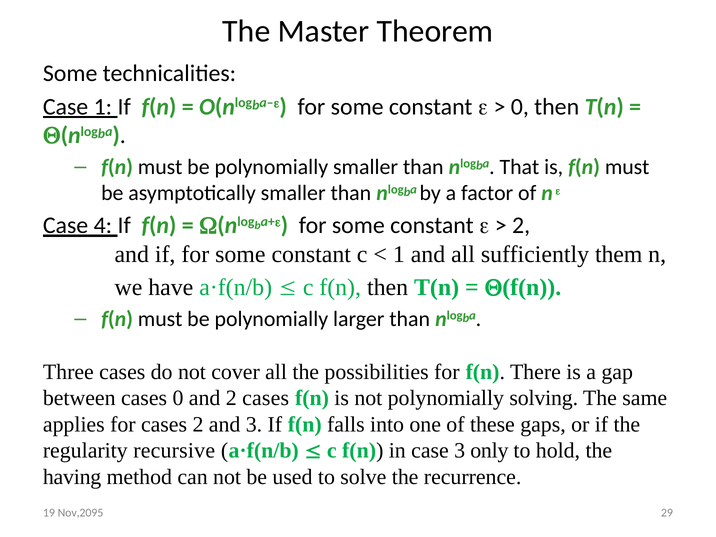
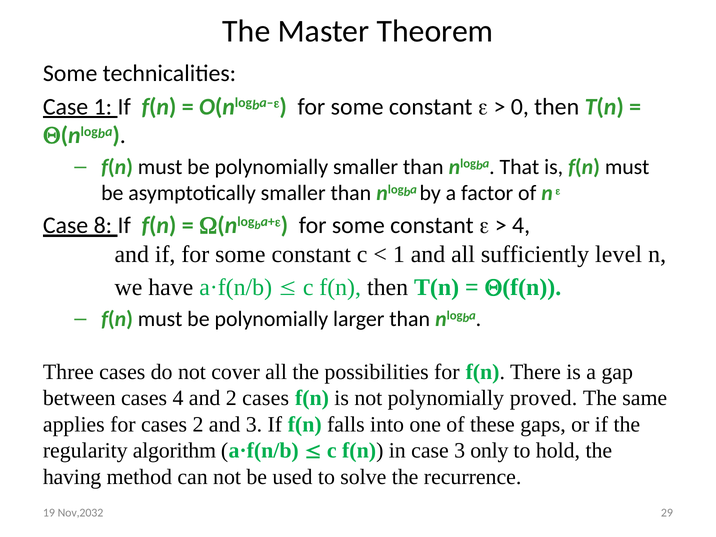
4: 4 -> 8
2 at (521, 226): 2 -> 4
them: them -> level
cases 0: 0 -> 4
solving: solving -> proved
recursive: recursive -> algorithm
Nov,2095: Nov,2095 -> Nov,2032
